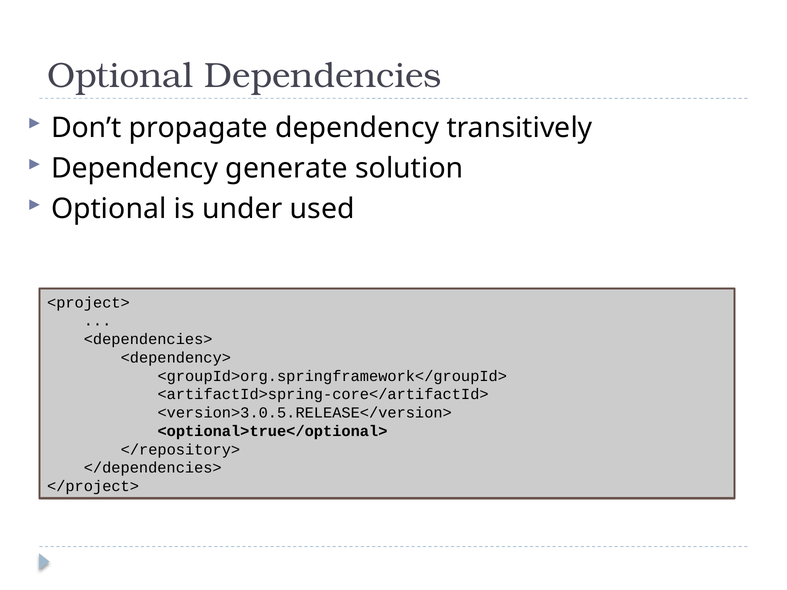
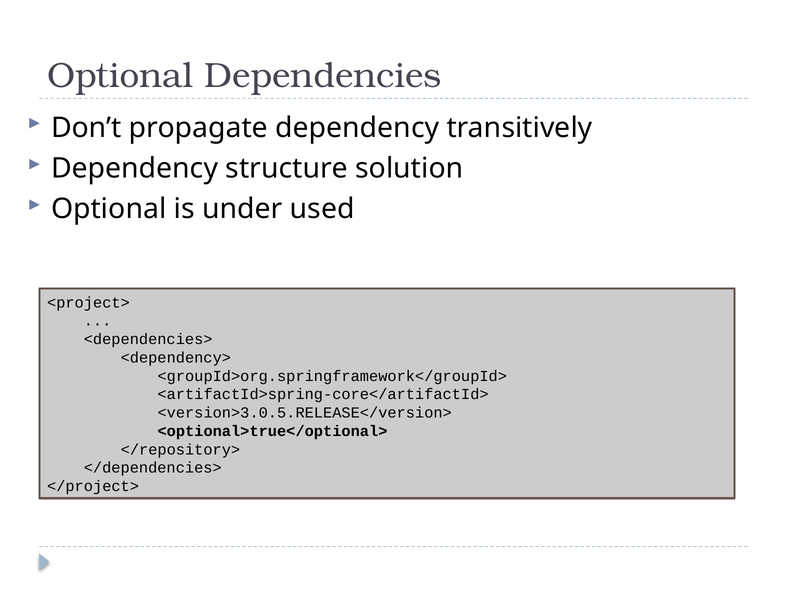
generate: generate -> structure
